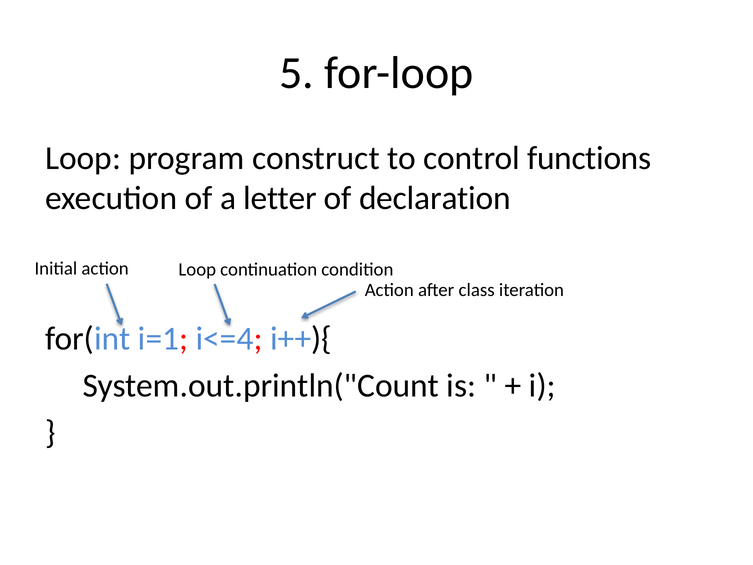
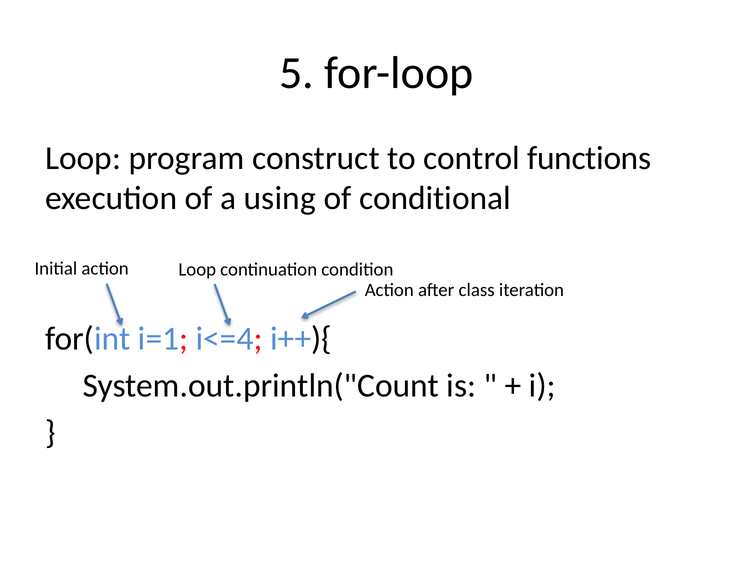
letter: letter -> using
declaration: declaration -> conditional
